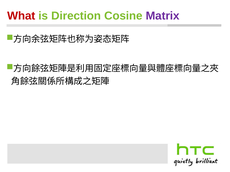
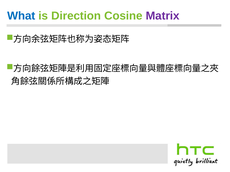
What colour: red -> blue
